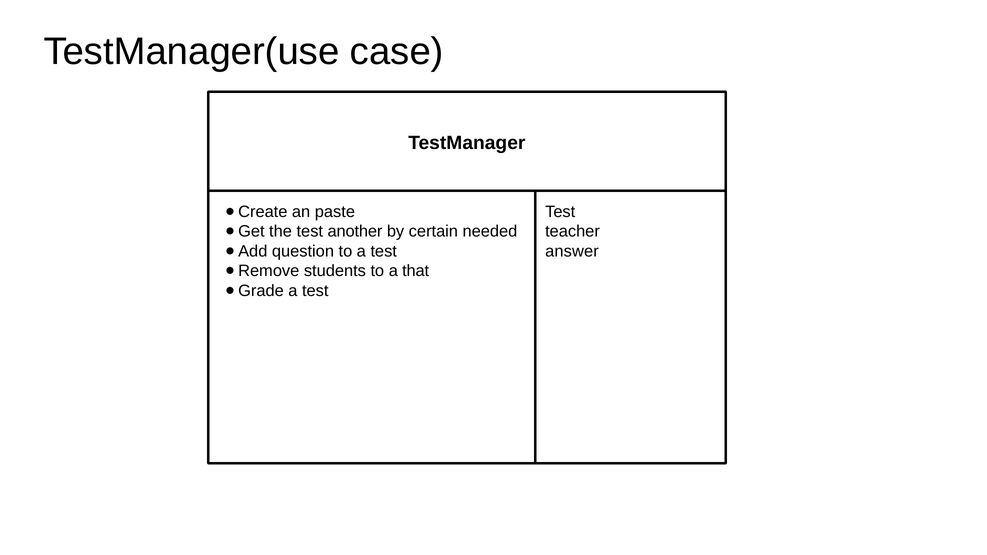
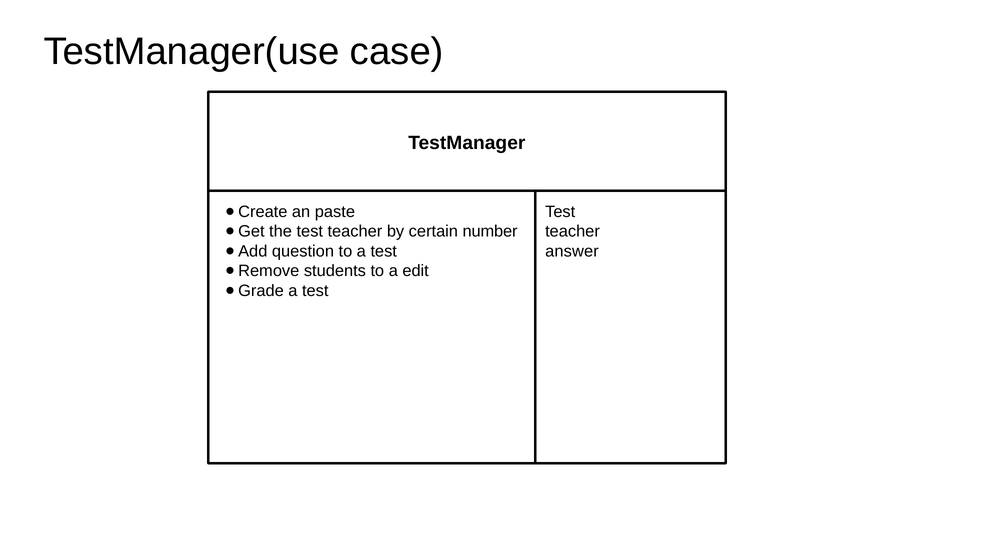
the test another: another -> teacher
needed: needed -> number
that: that -> edit
